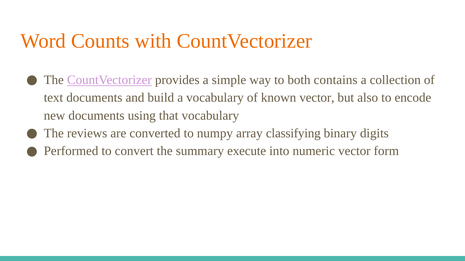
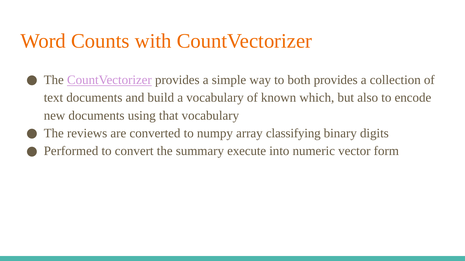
both contains: contains -> provides
known vector: vector -> which
